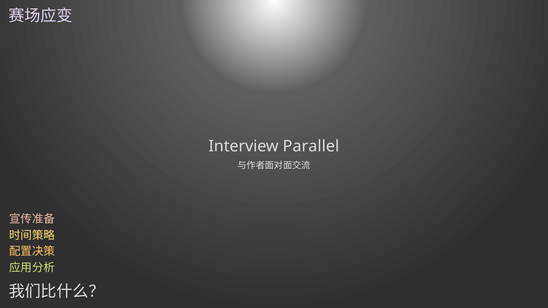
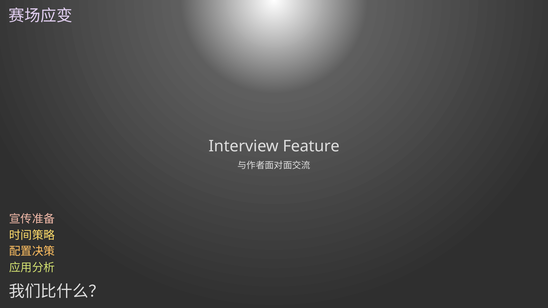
Parallel: Parallel -> Feature
